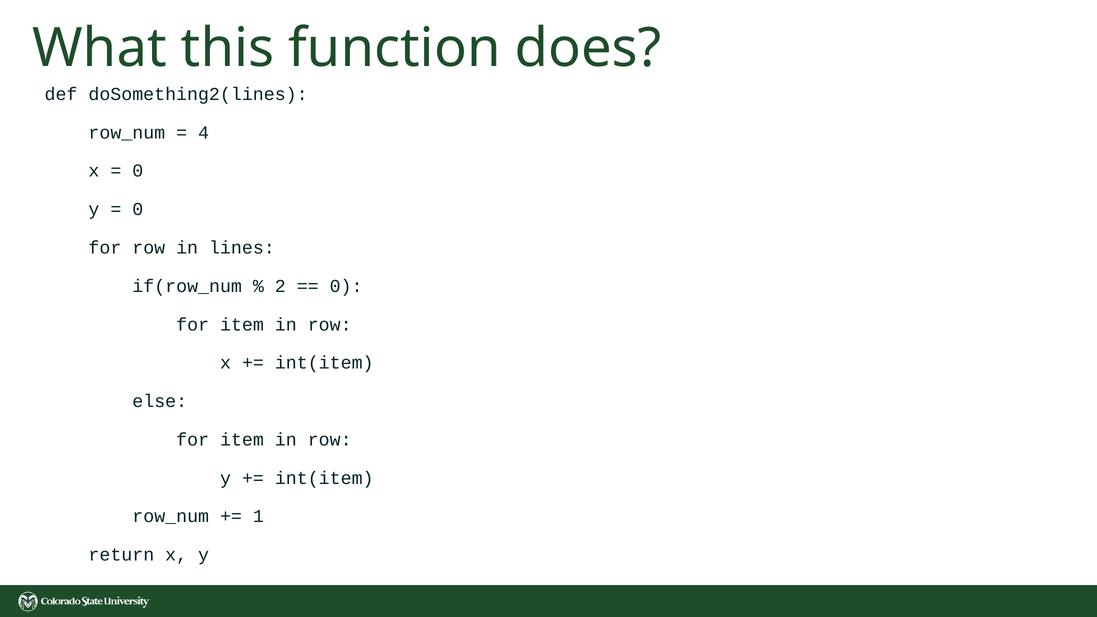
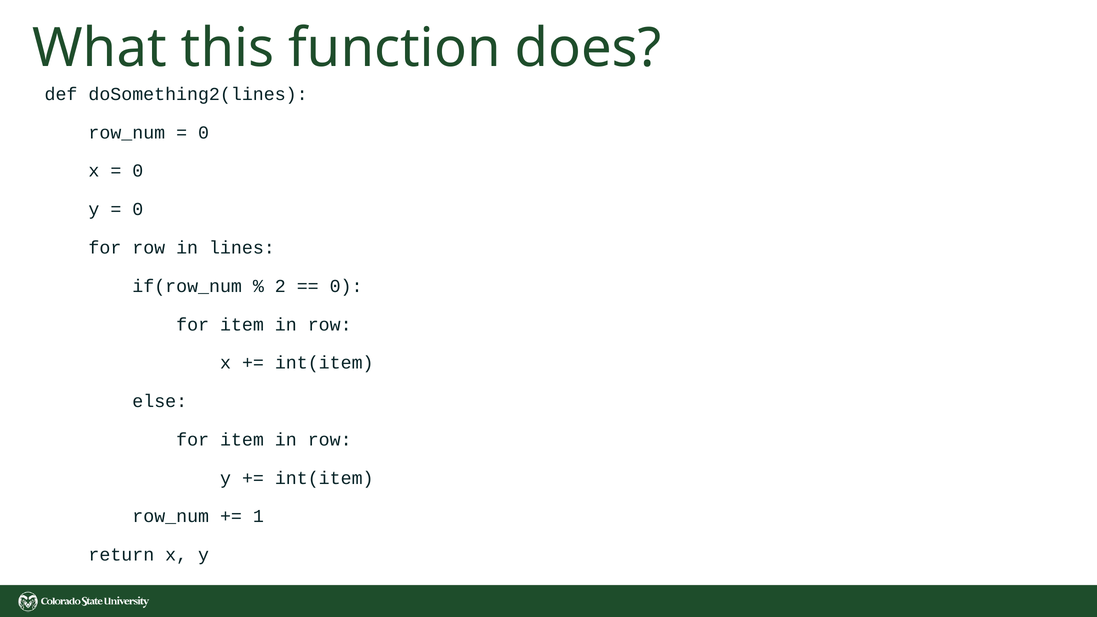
4 at (204, 133): 4 -> 0
